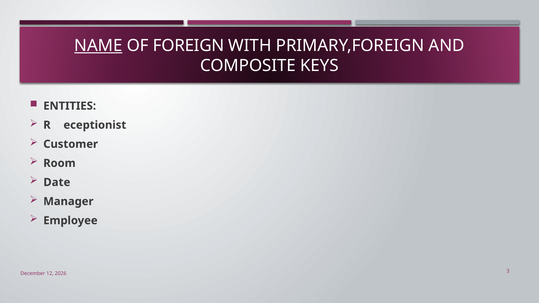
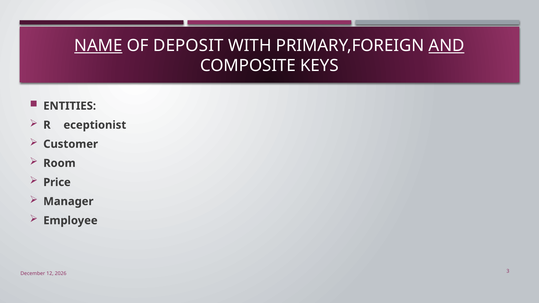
FOREIGN: FOREIGN -> DEPOSIT
AND underline: none -> present
Date: Date -> Price
